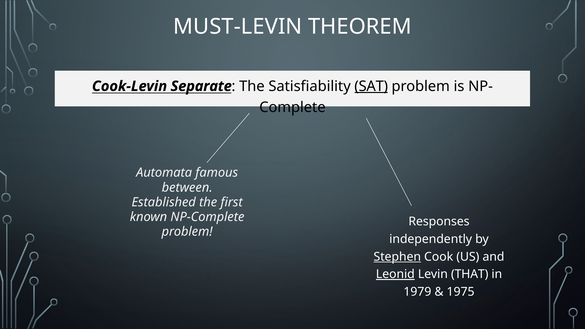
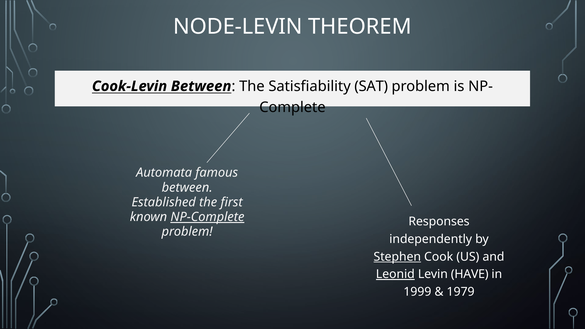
MUST-LEVIN: MUST-LEVIN -> NODE-LEVIN
Cook-Levin Separate: Separate -> Between
SAT underline: present -> none
NP-Complete underline: none -> present
THAT: THAT -> HAVE
1979: 1979 -> 1999
1975: 1975 -> 1979
